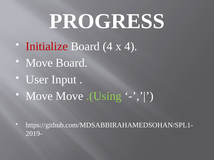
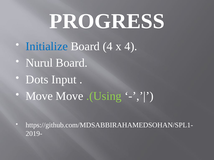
Initialize colour: red -> blue
Move at (39, 63): Move -> Nurul
User: User -> Dots
